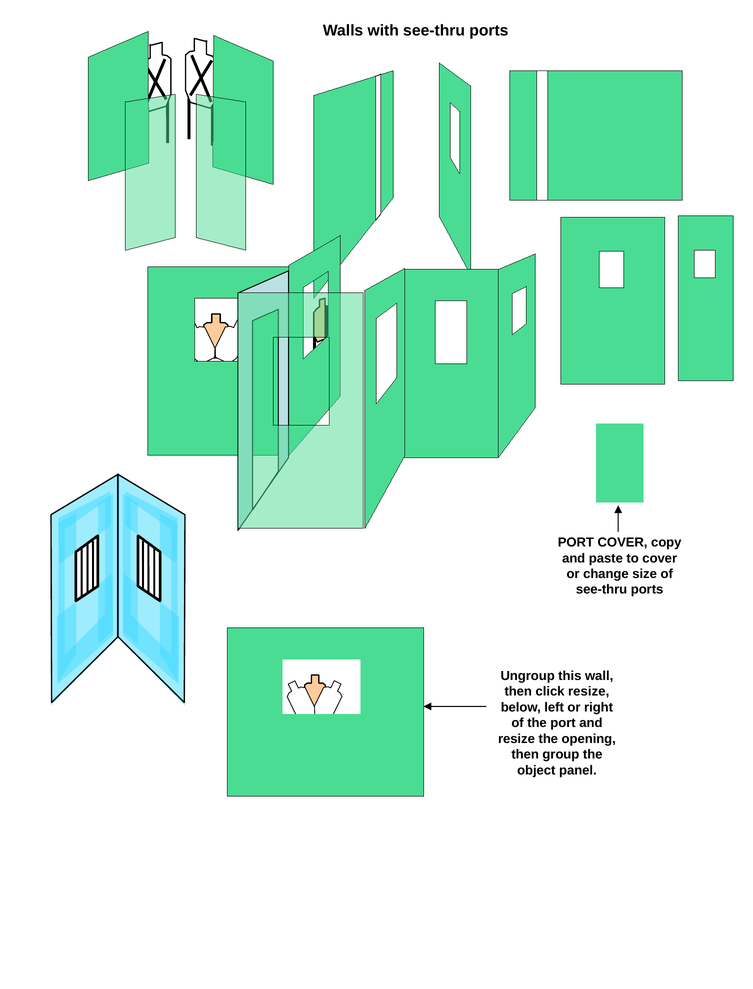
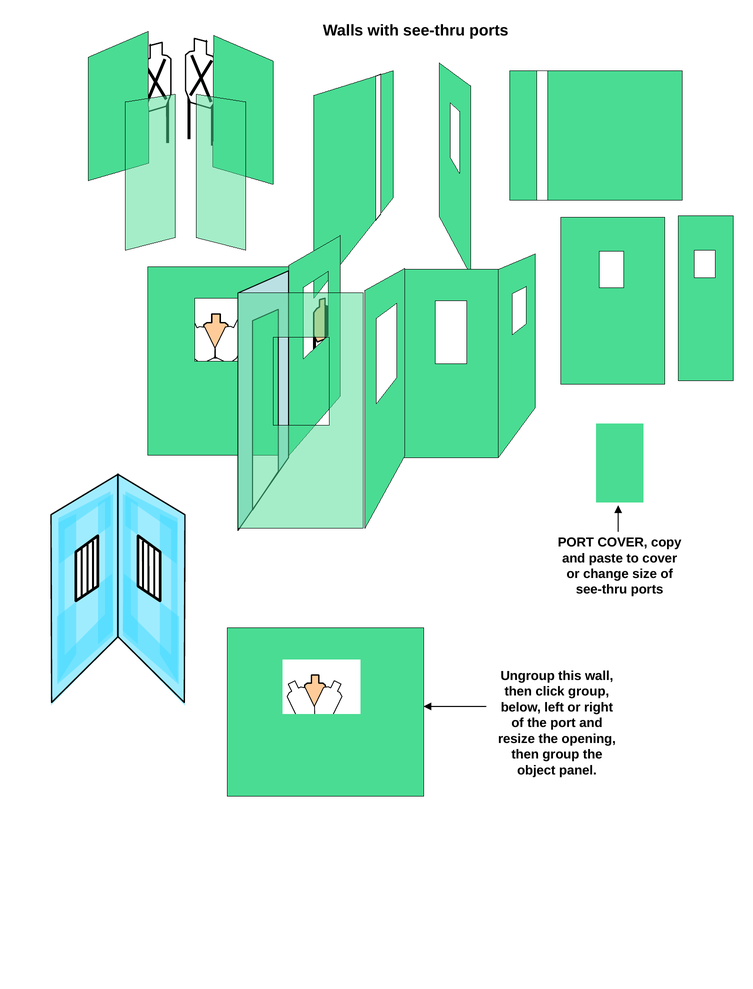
click resize: resize -> group
